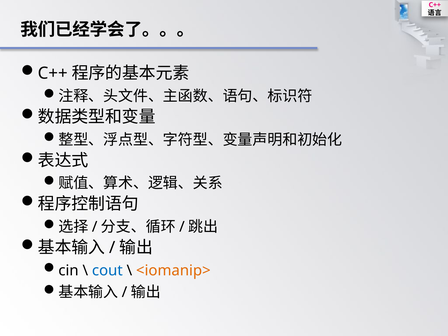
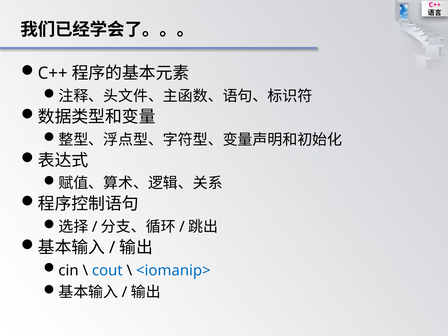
<iomanip> colour: orange -> blue
